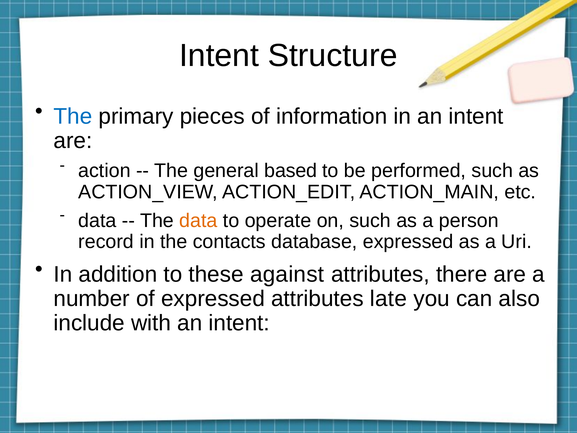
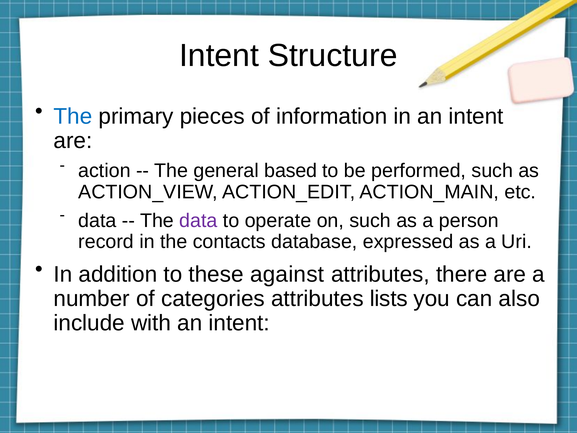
data at (198, 220) colour: orange -> purple
of expressed: expressed -> categories
late: late -> lists
